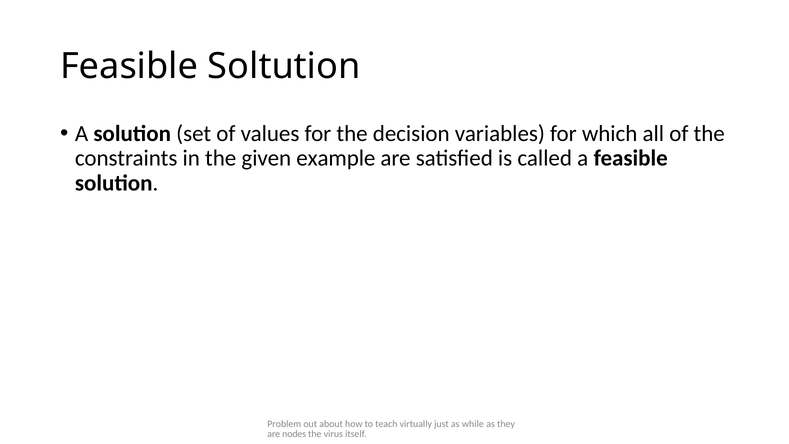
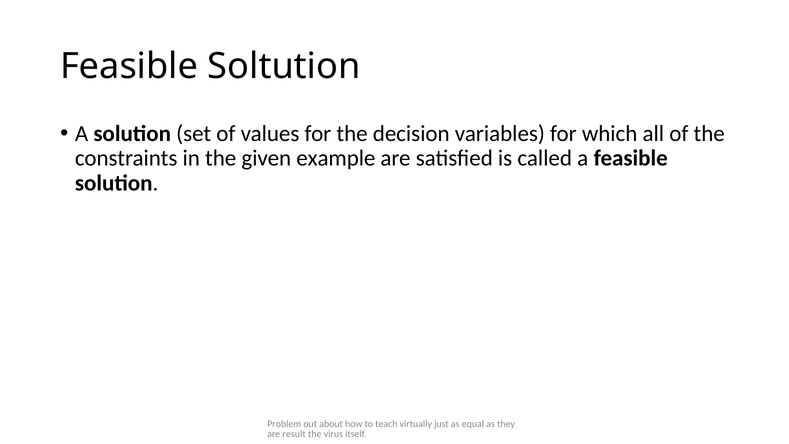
while: while -> equal
nodes: nodes -> result
